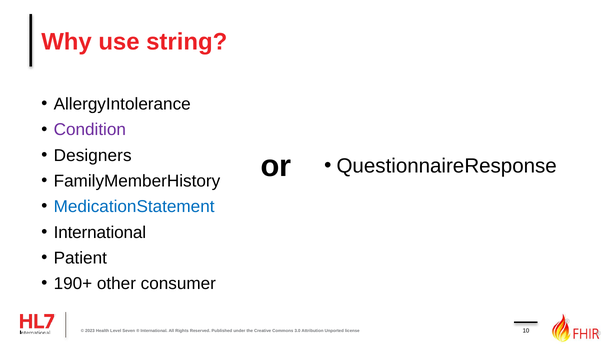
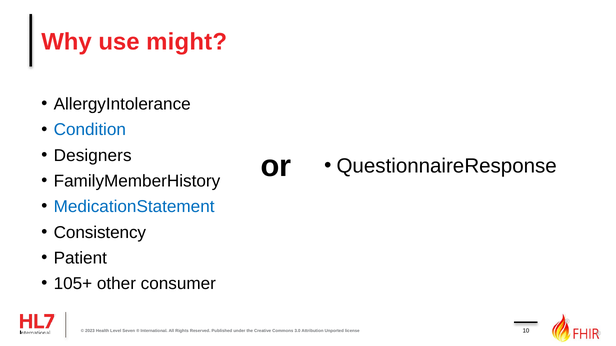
string: string -> might
Condition colour: purple -> blue
International at (100, 233): International -> Consistency
190+: 190+ -> 105+
